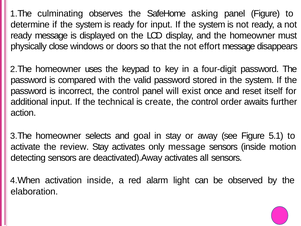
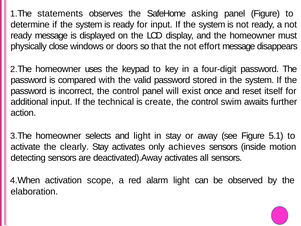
culminating: culminating -> statements
order: order -> swim
and goal: goal -> light
review: review -> clearly
only message: message -> achieves
activation inside: inside -> scope
